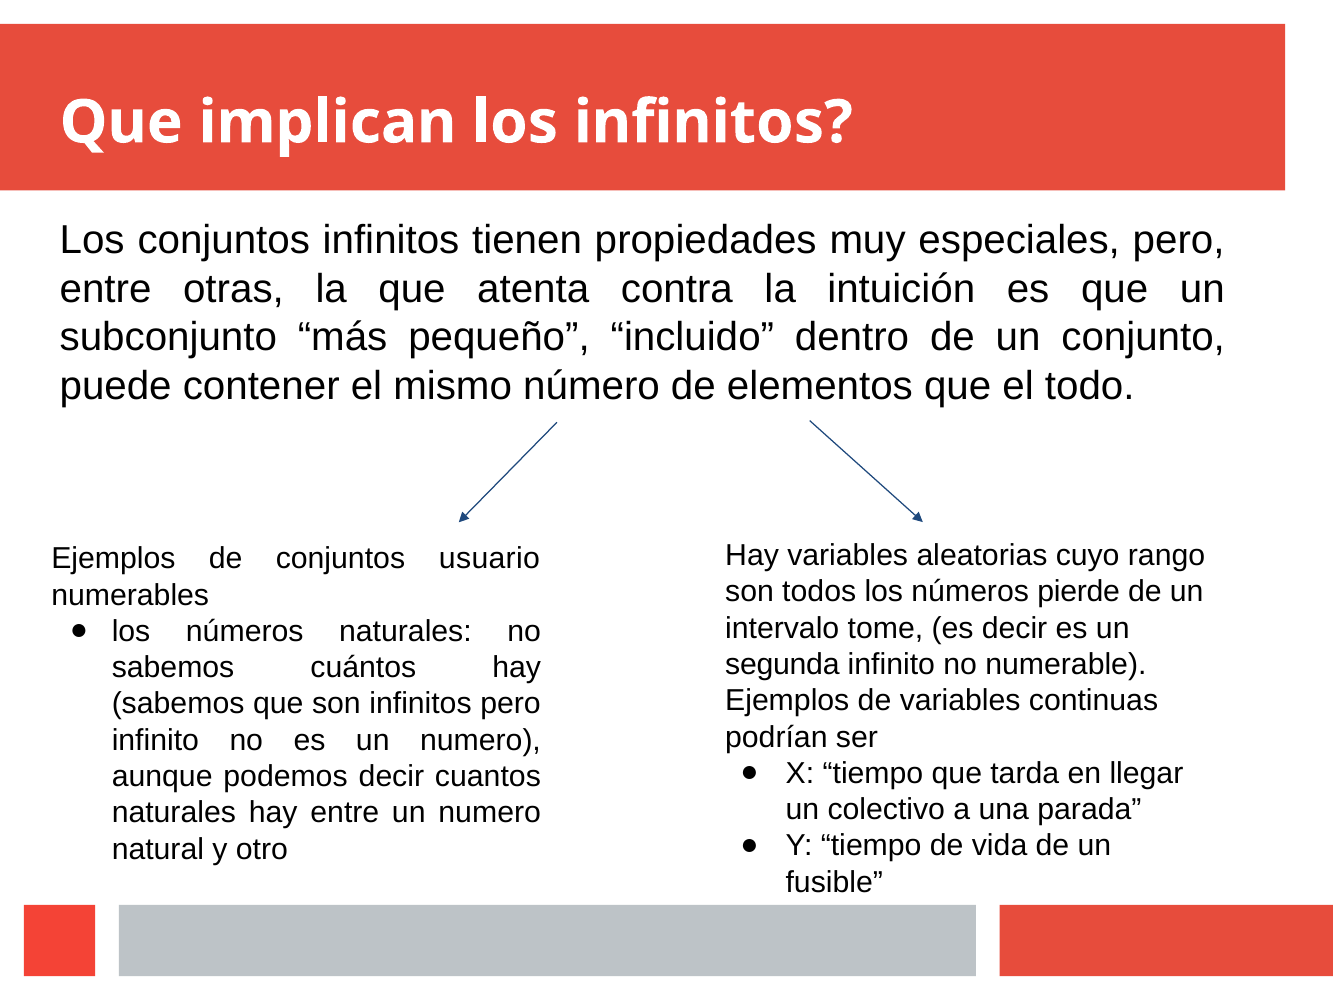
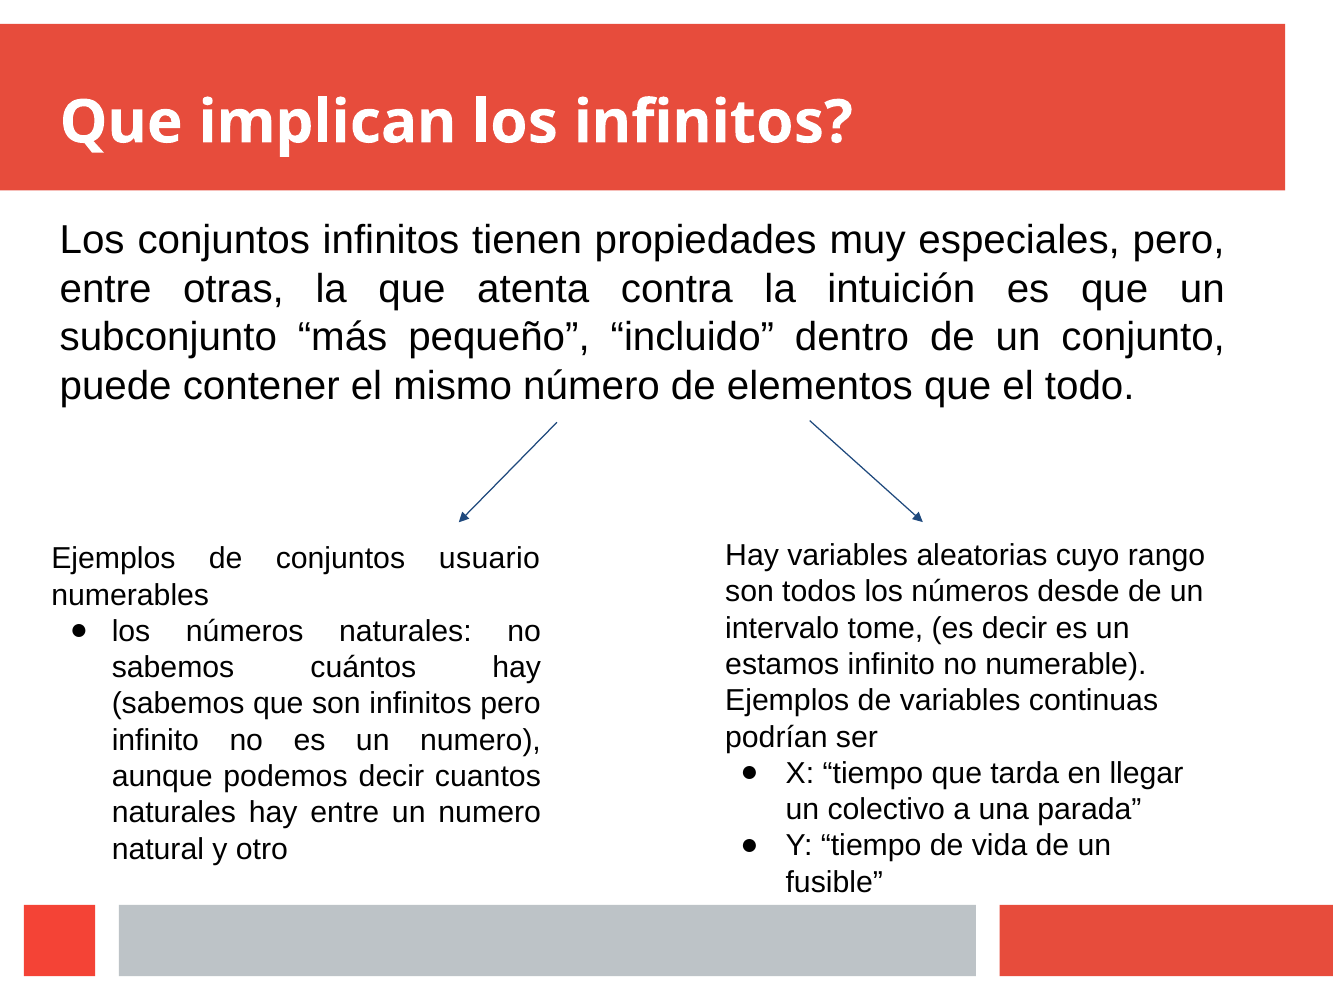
pierde: pierde -> desde
segunda: segunda -> estamos
